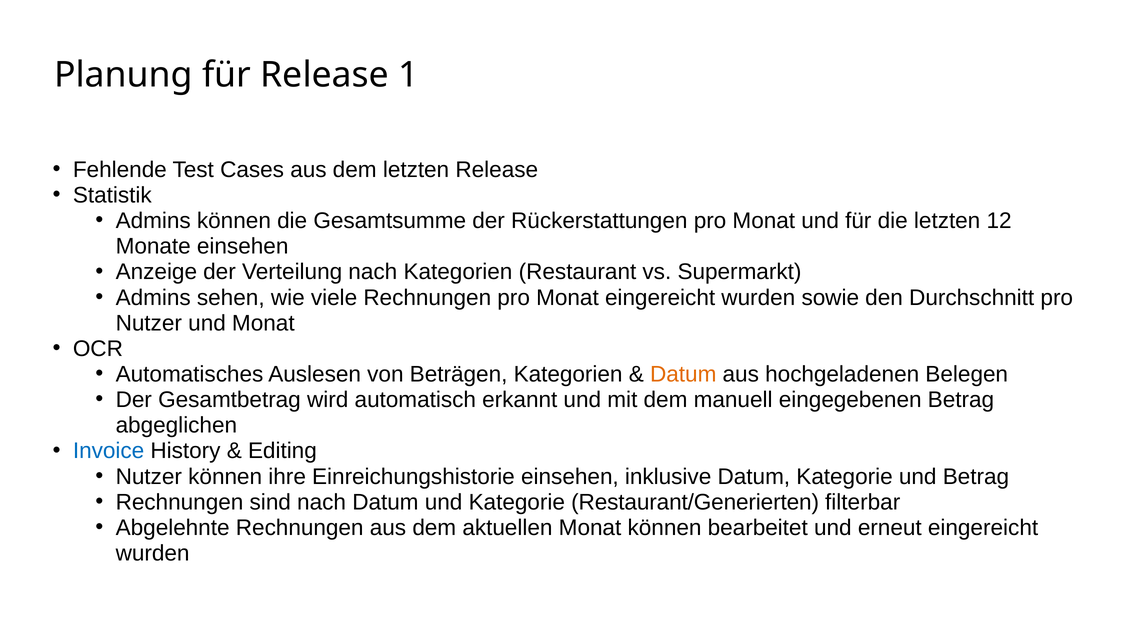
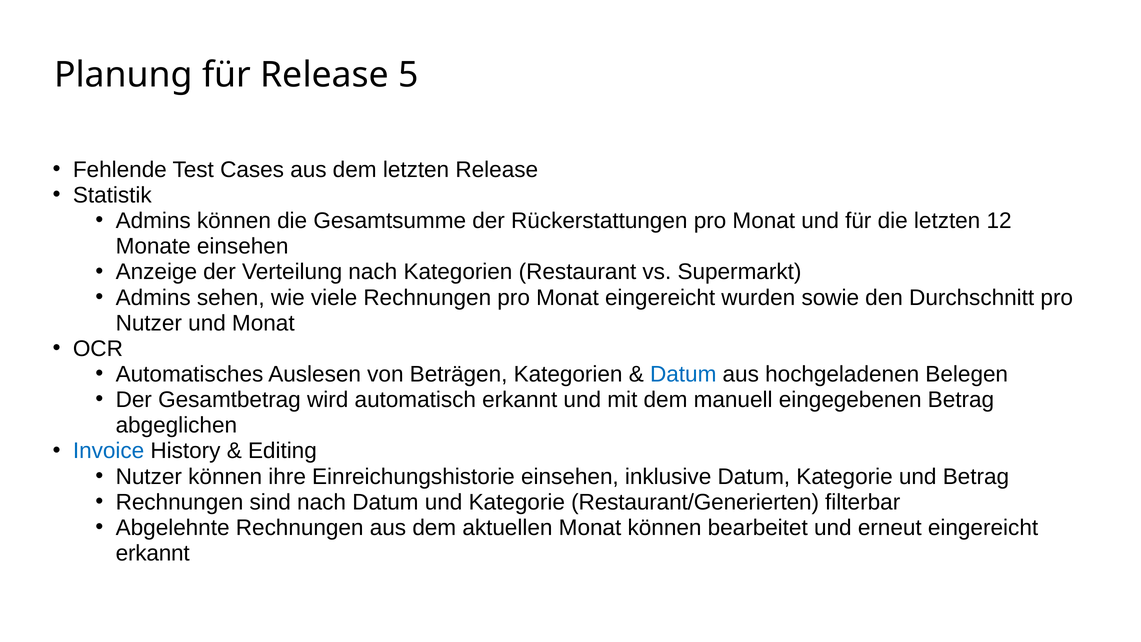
1: 1 -> 5
Datum at (683, 374) colour: orange -> blue
wurden at (153, 553): wurden -> erkannt
